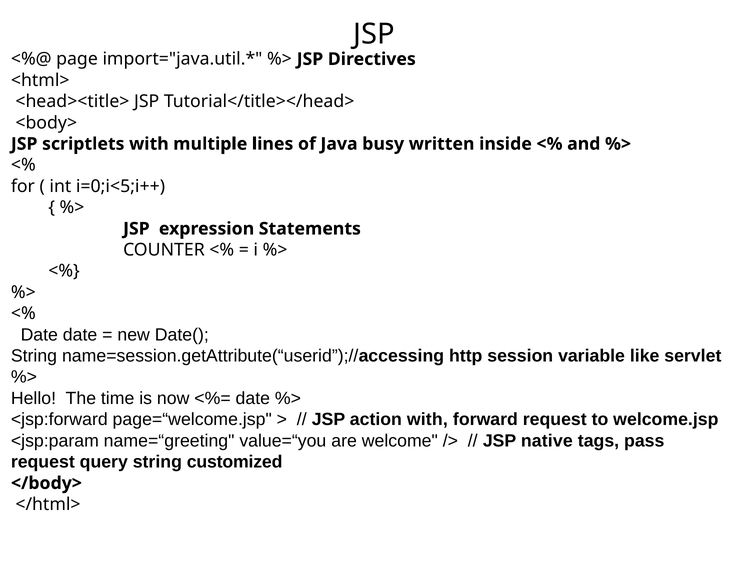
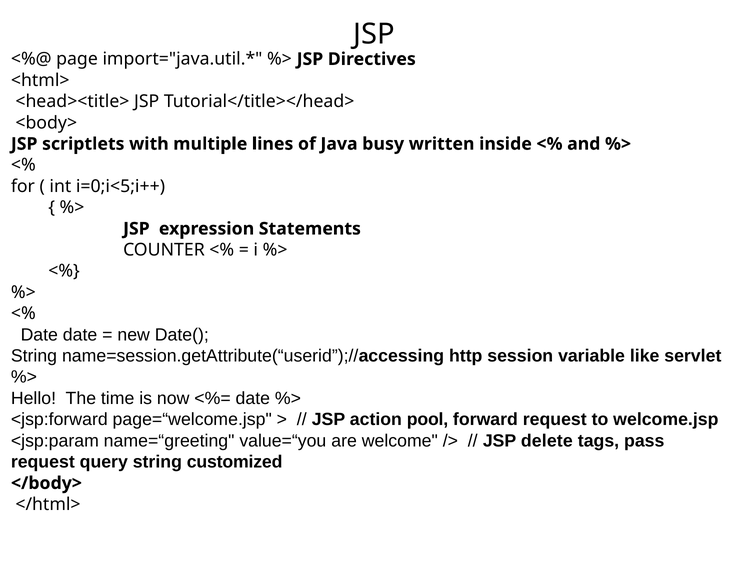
action with: with -> pool
native: native -> delete
